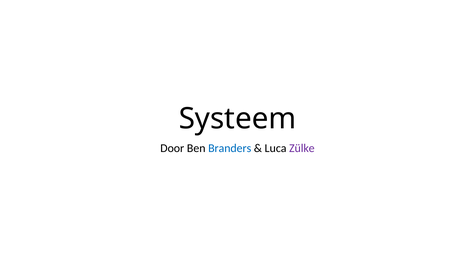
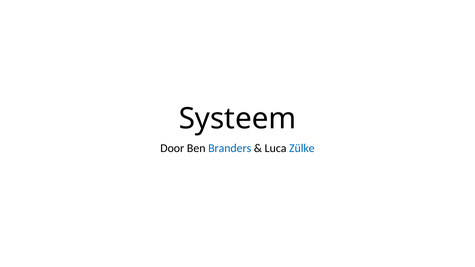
Zülke colour: purple -> blue
